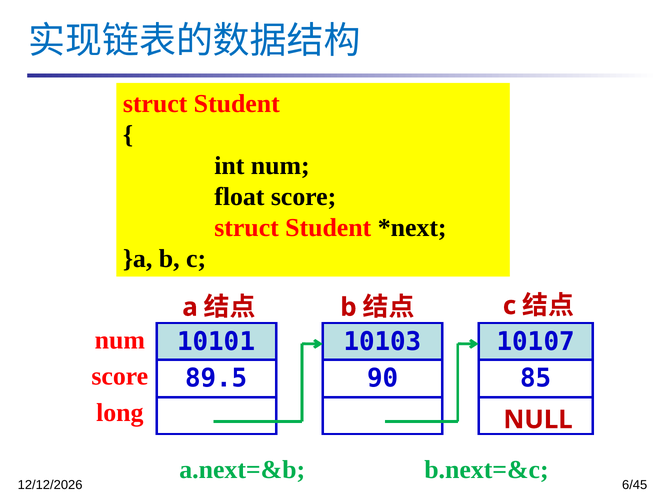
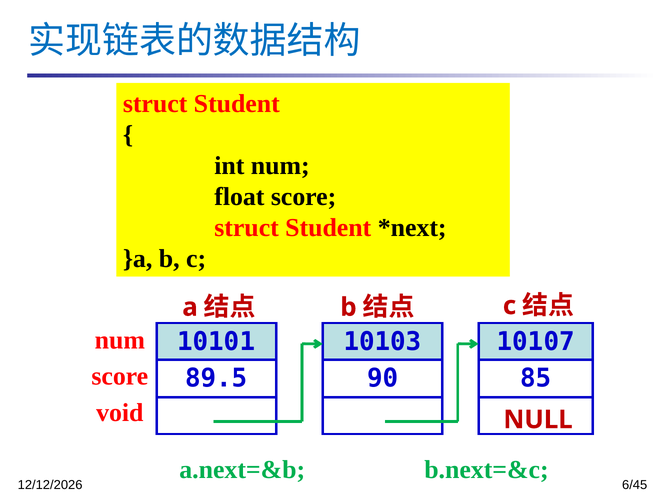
long: long -> void
